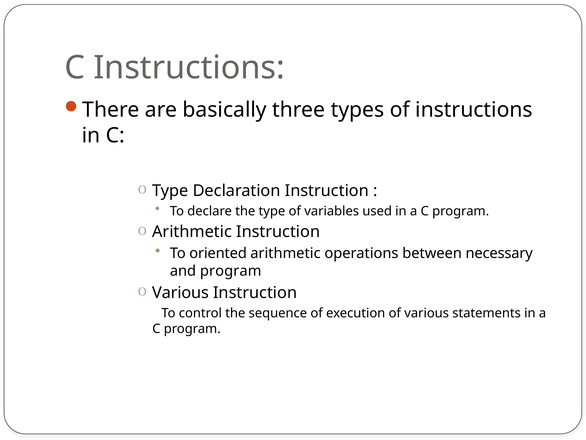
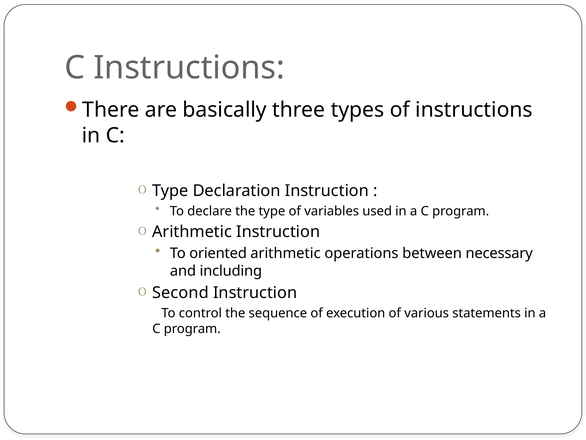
and program: program -> including
Various at (181, 292): Various -> Second
